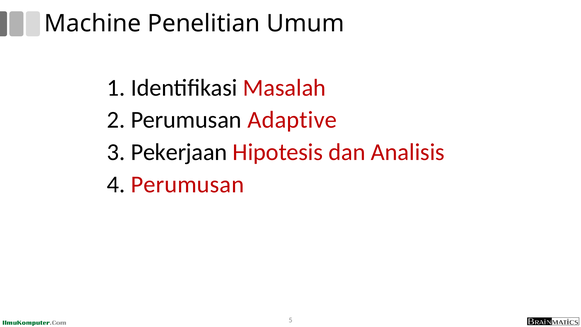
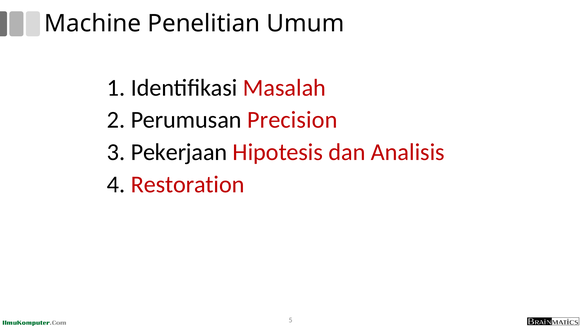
Adaptive: Adaptive -> Precision
4 Perumusan: Perumusan -> Restoration
